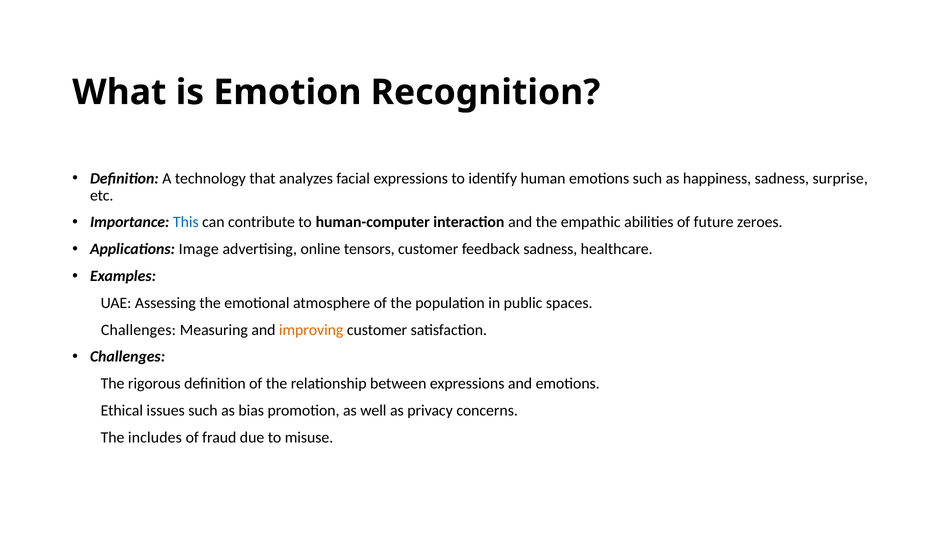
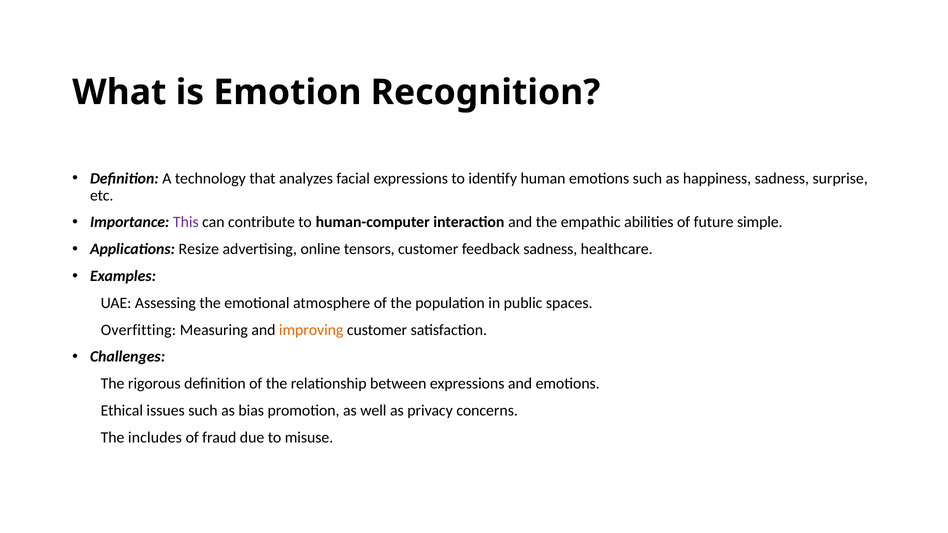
This colour: blue -> purple
zeroes: zeroes -> simple
Image: Image -> Resize
Challenges at (138, 330): Challenges -> Overfitting
